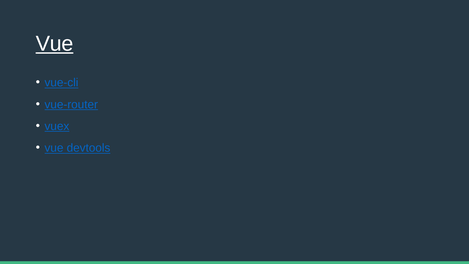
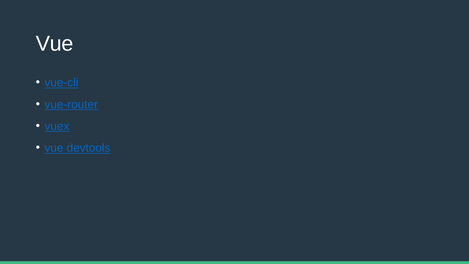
Vue at (55, 44) underline: present -> none
